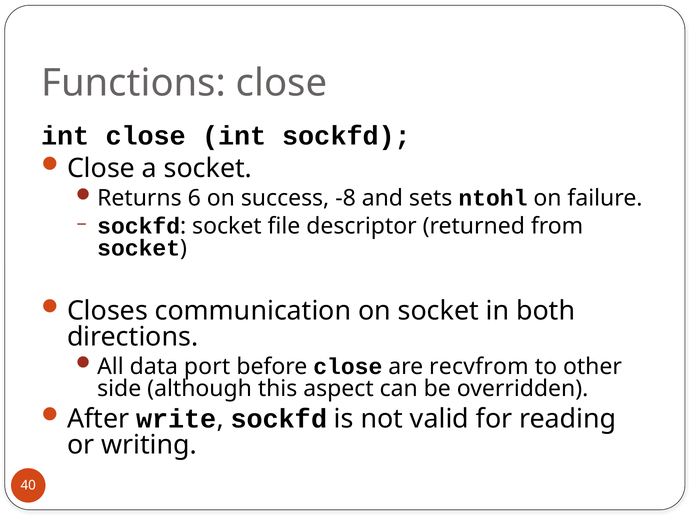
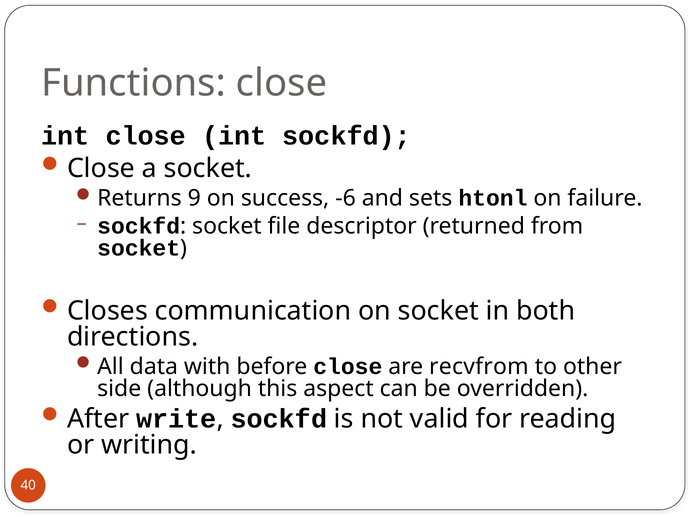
6: 6 -> 9
-8: -8 -> -6
ntohl: ntohl -> htonl
port: port -> with
